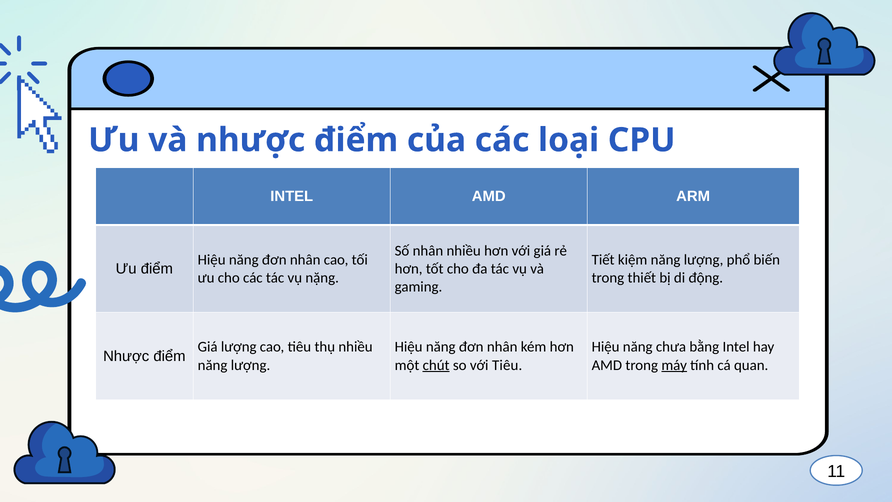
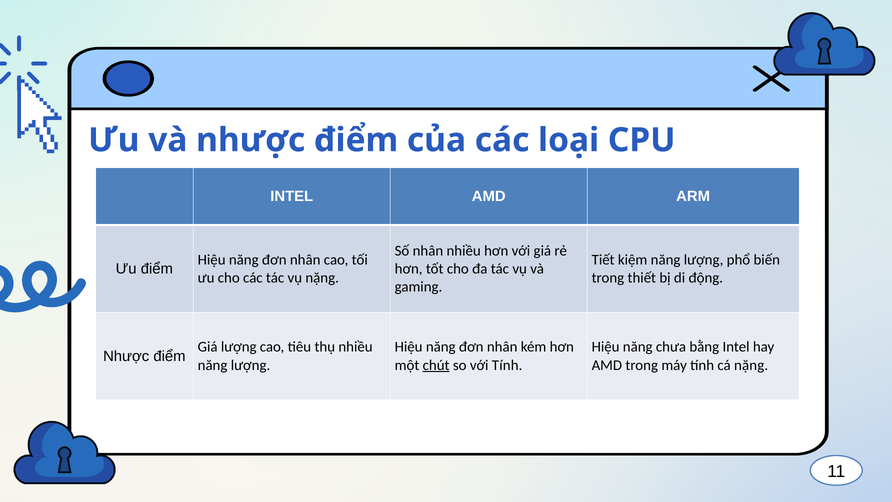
với Tiêu: Tiêu -> Tính
máy underline: present -> none
cá quan: quan -> nặng
